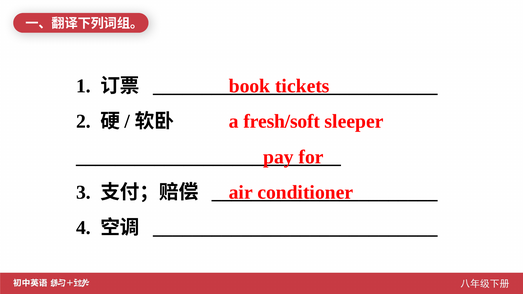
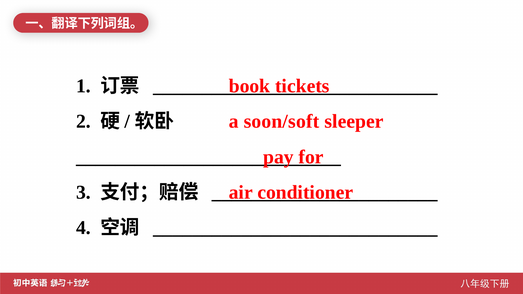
fresh/soft: fresh/soft -> soon/soft
